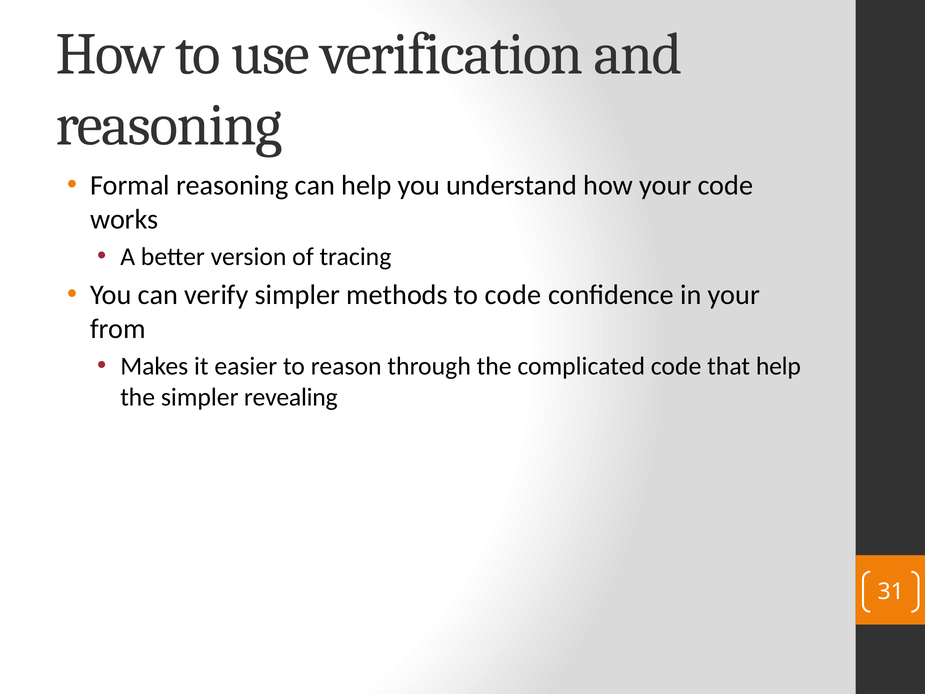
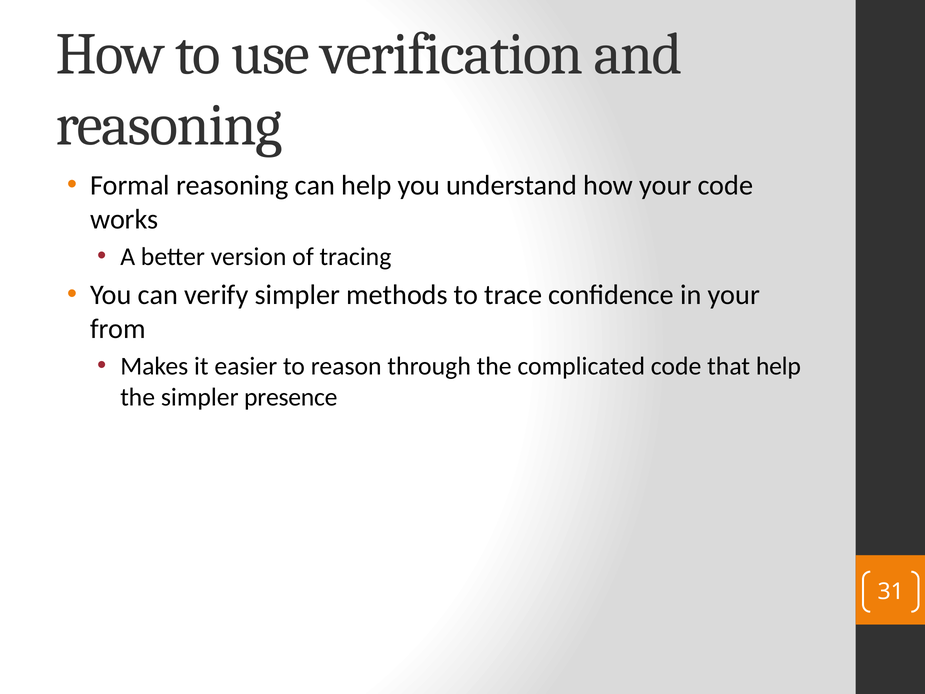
to code: code -> trace
revealing: revealing -> presence
